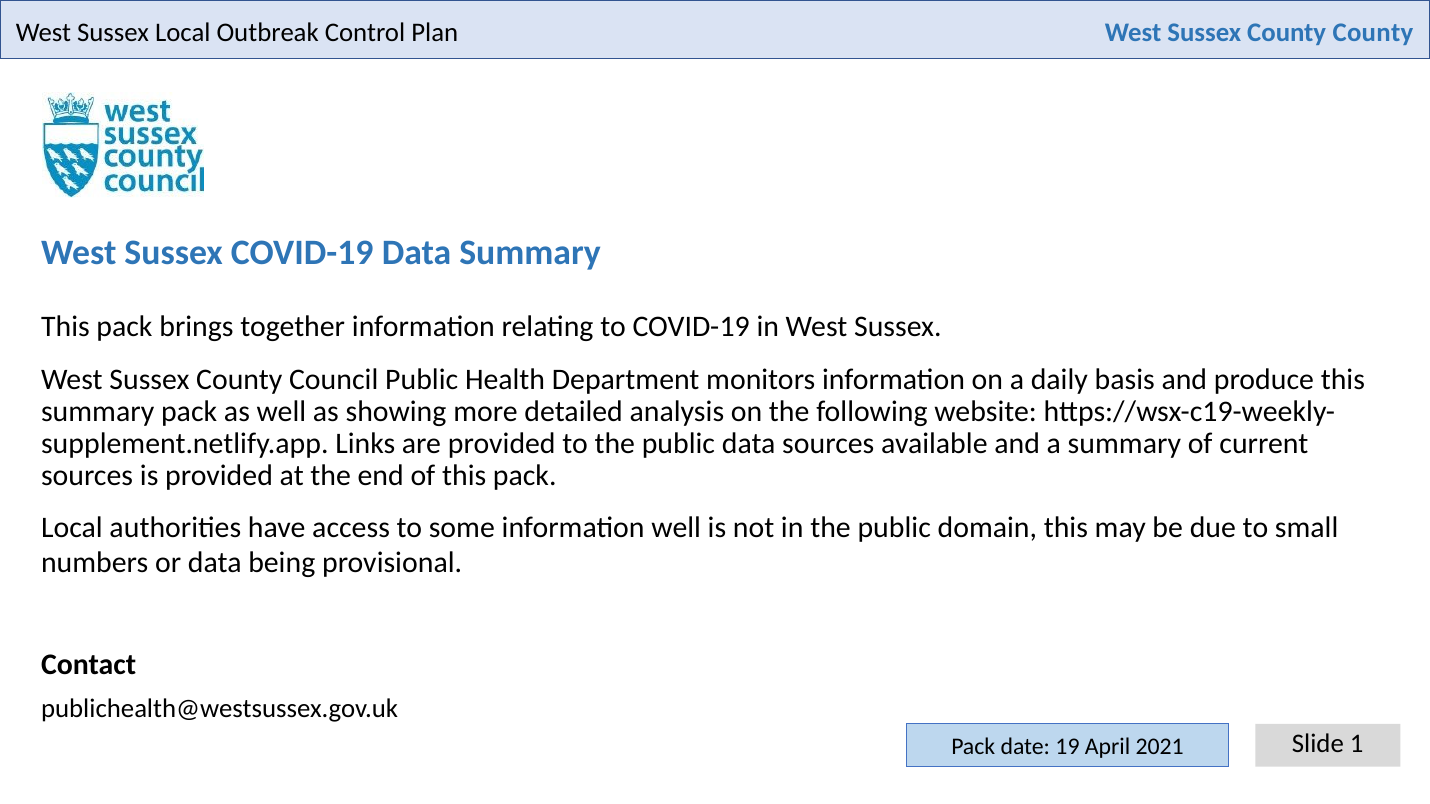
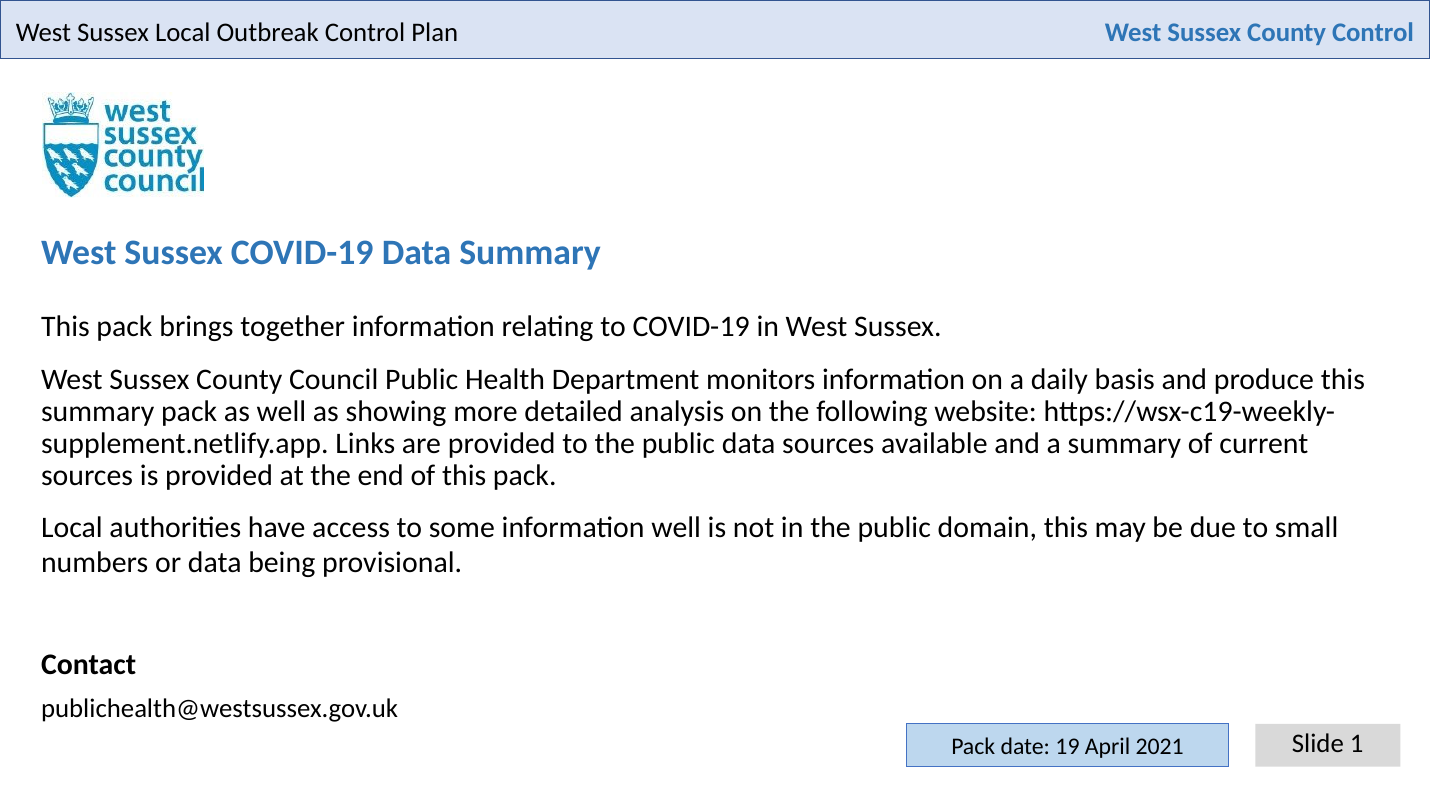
County County: County -> Control
